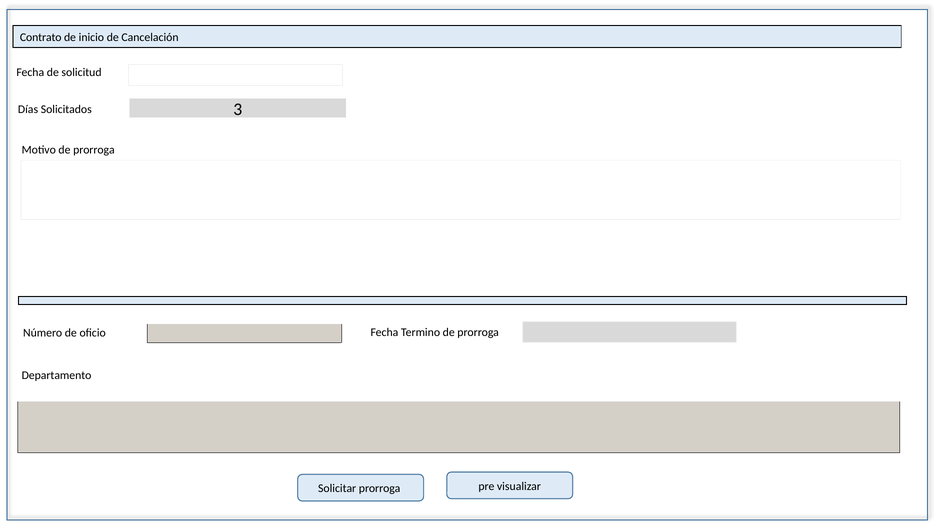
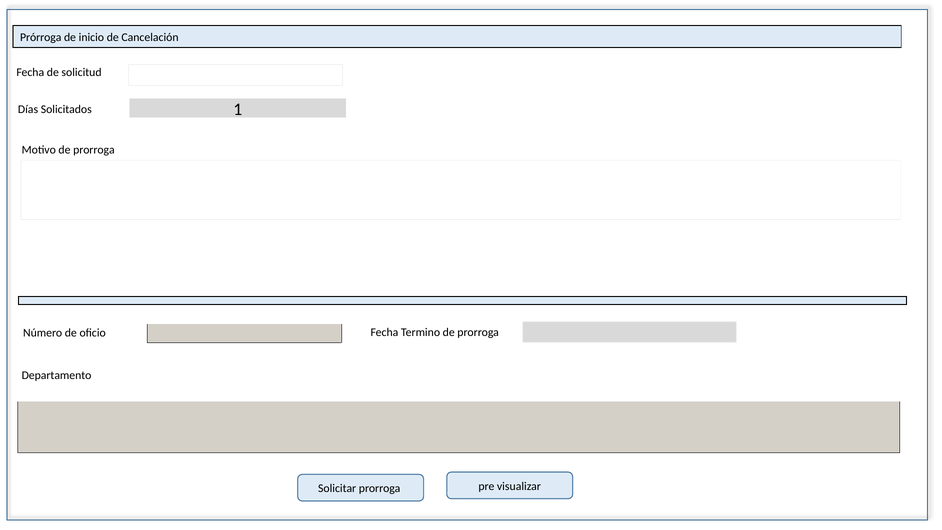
Contrato: Contrato -> Prórroga
3: 3 -> 1
